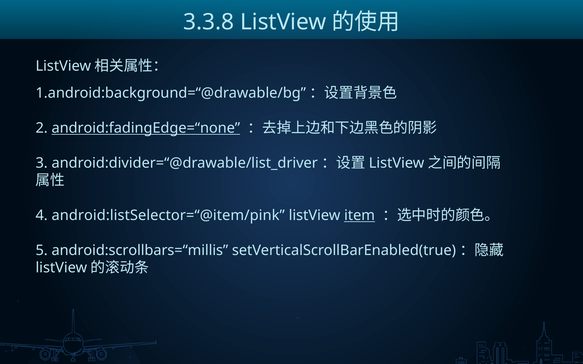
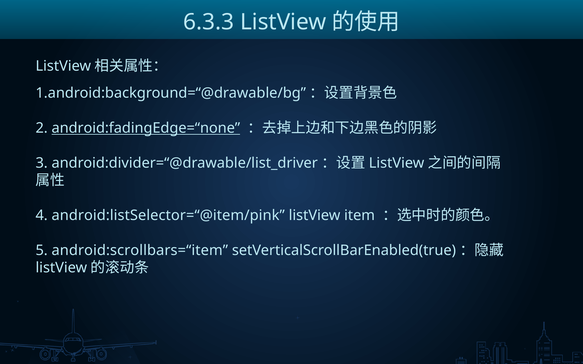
3.3.8: 3.3.8 -> 6.3.3
item underline: present -> none
android:scrollbars=“millis: android:scrollbars=“millis -> android:scrollbars=“item
